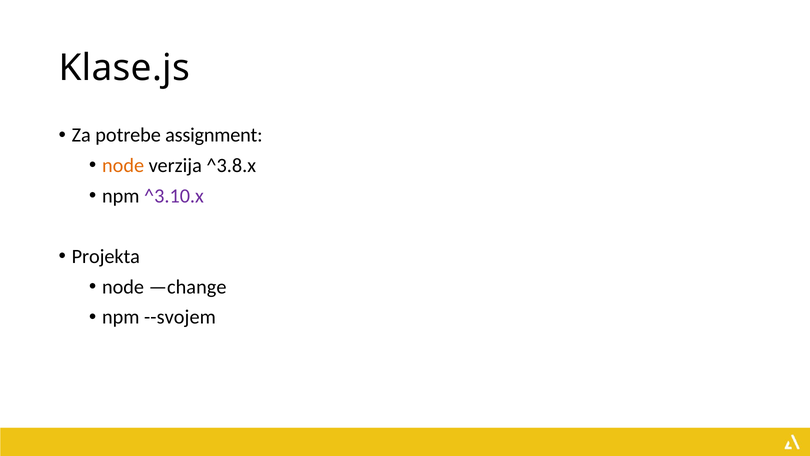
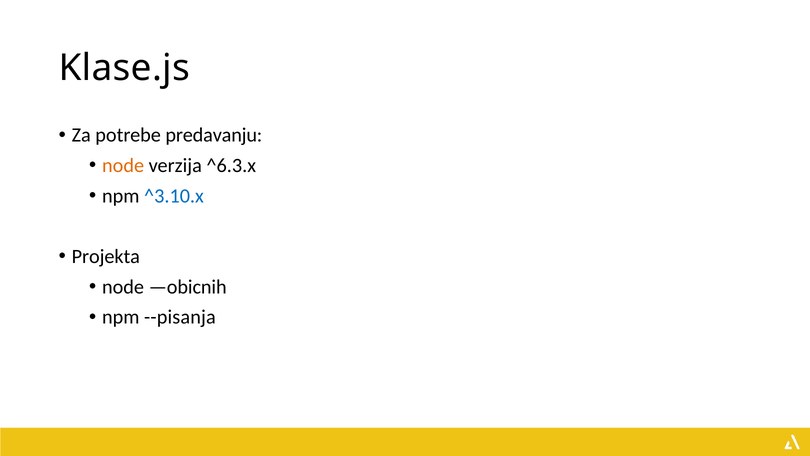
assignment: assignment -> predavanju
^3.8.x: ^3.8.x -> ^6.3.x
^3.10.x colour: purple -> blue
—change: —change -> —obicnih
--svojem: --svojem -> --pisanja
